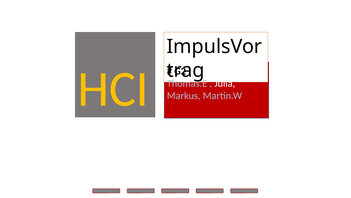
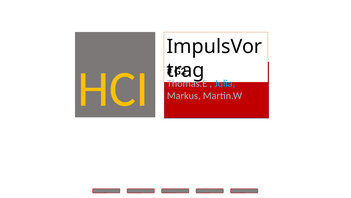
Julia colour: white -> light blue
